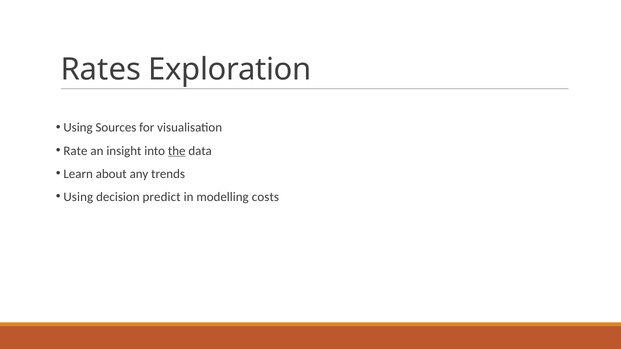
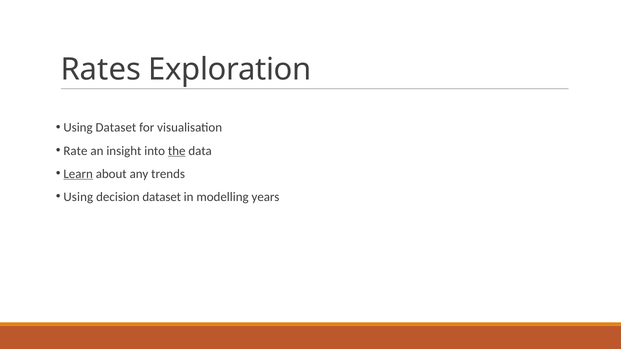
Using Sources: Sources -> Dataset
Learn underline: none -> present
decision predict: predict -> dataset
costs: costs -> years
